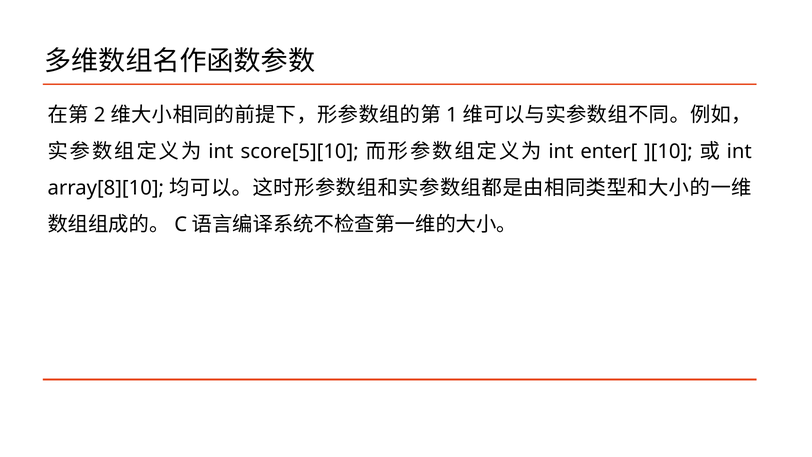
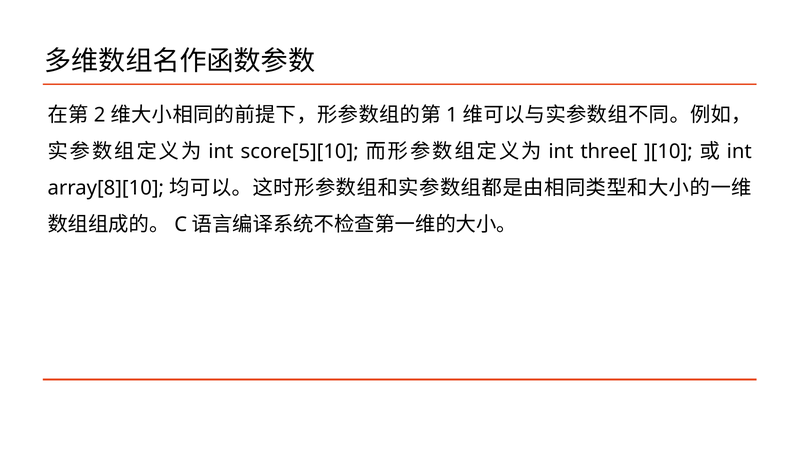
enter[: enter[ -> three[
